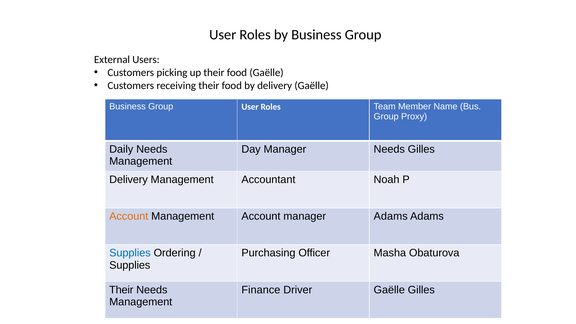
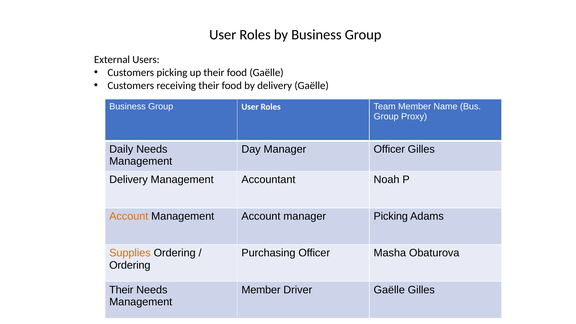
Manager Needs: Needs -> Officer
manager Adams: Adams -> Picking
Supplies at (130, 253) colour: blue -> orange
Supplies at (130, 265): Supplies -> Ordering
Finance at (261, 290): Finance -> Member
